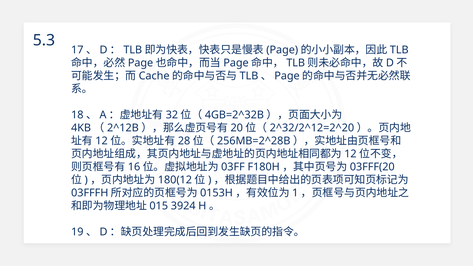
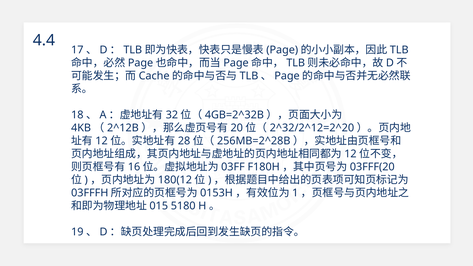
5.3: 5.3 -> 4.4
3924: 3924 -> 5180
